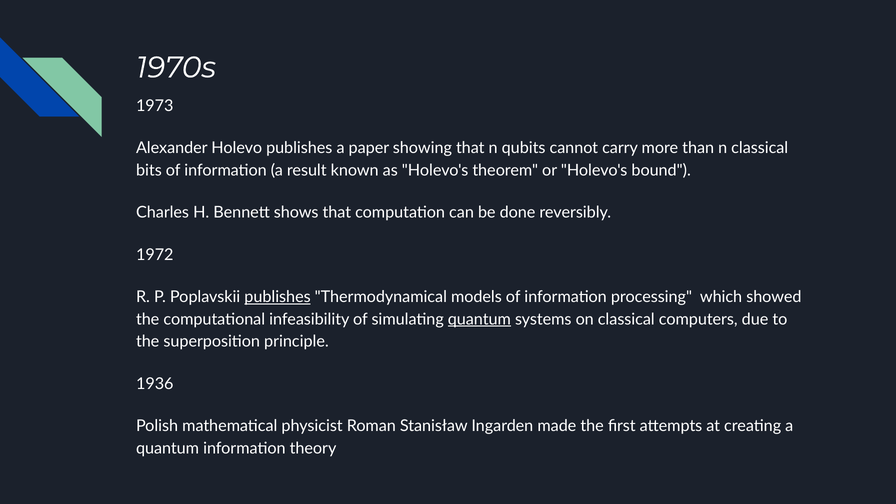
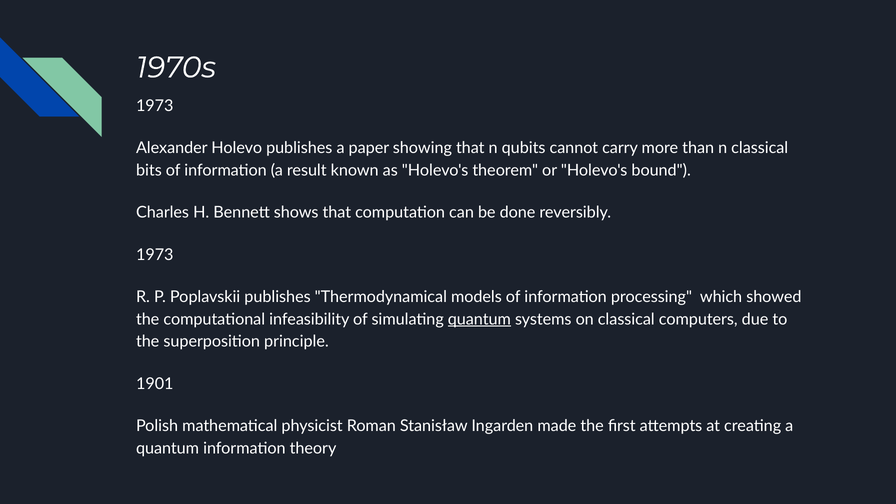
1972 at (155, 255): 1972 -> 1973
publishes at (278, 297) underline: present -> none
1936: 1936 -> 1901
